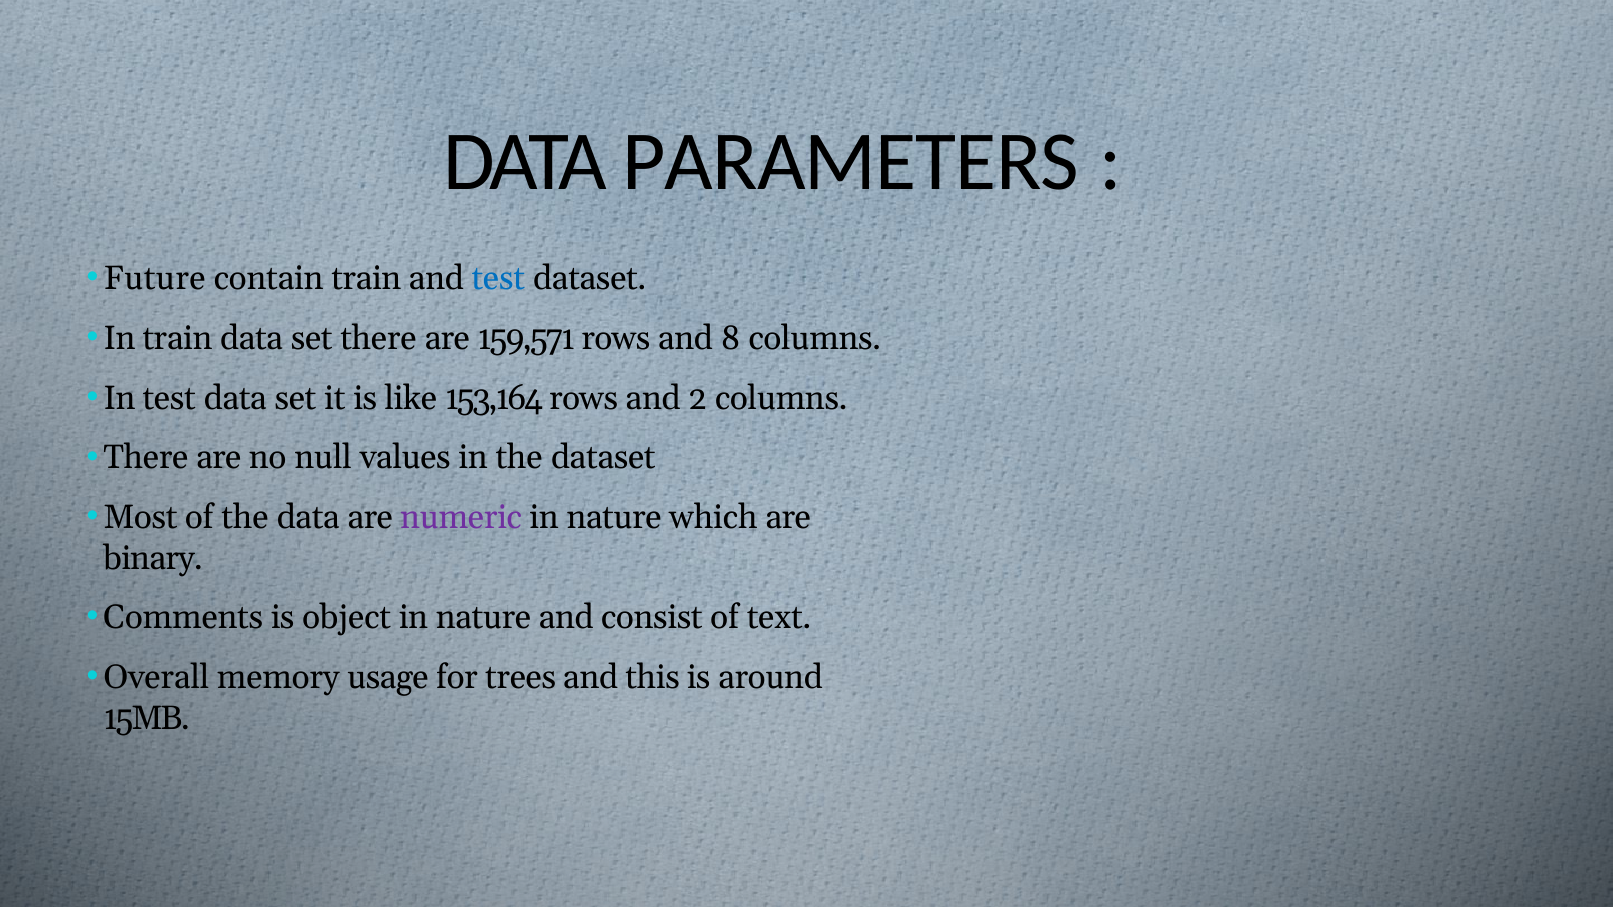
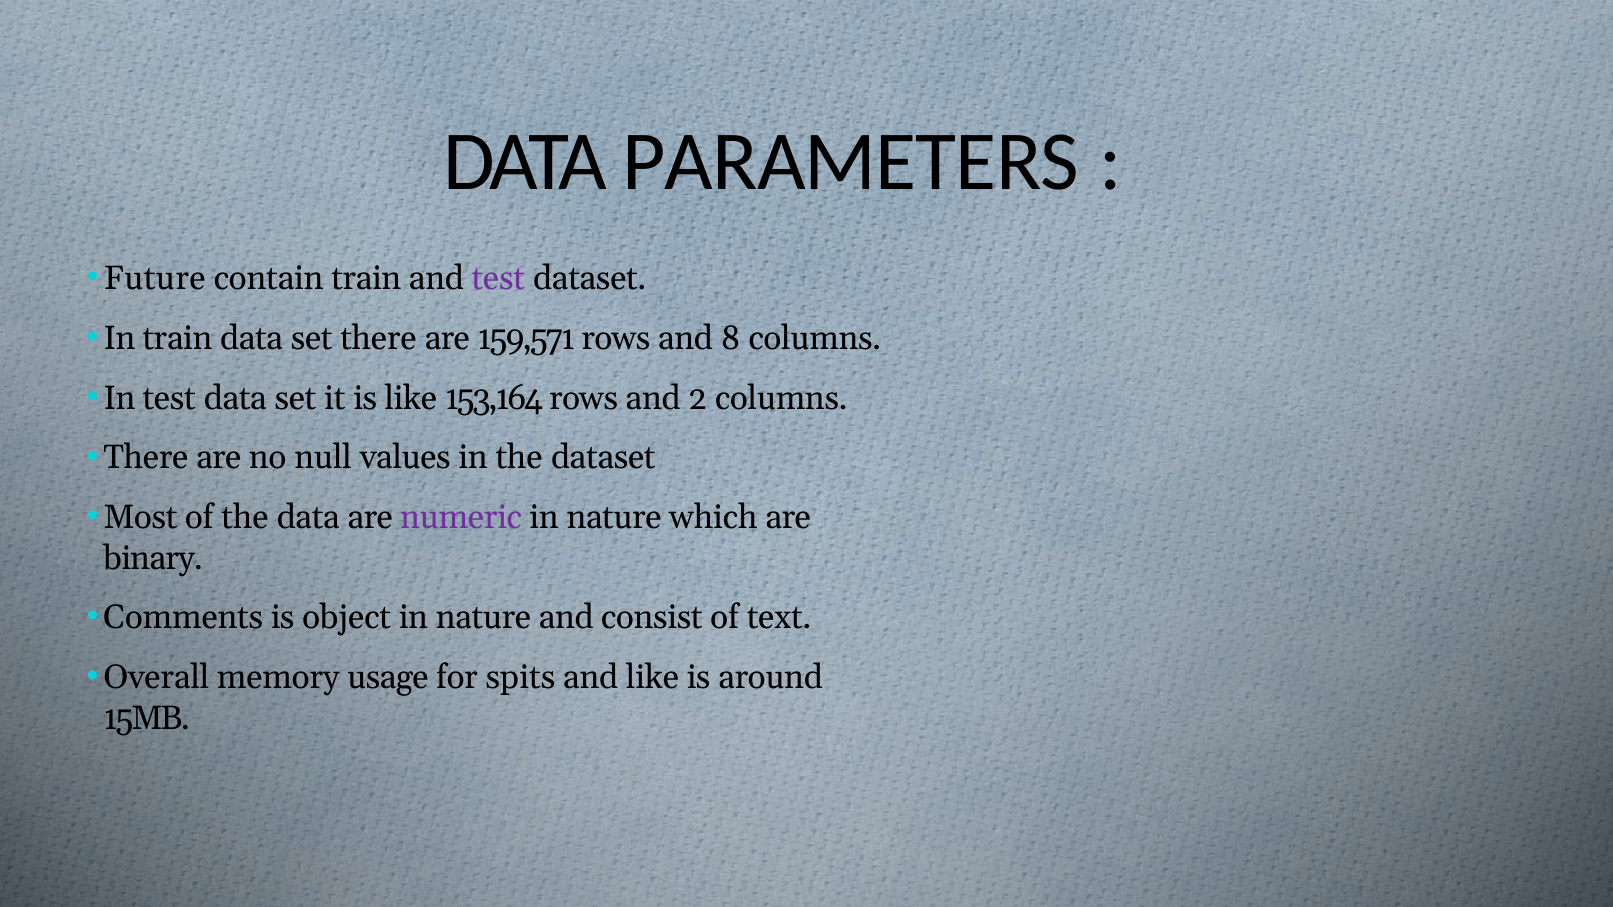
test at (498, 278) colour: blue -> purple
trees: trees -> spits
and this: this -> like
